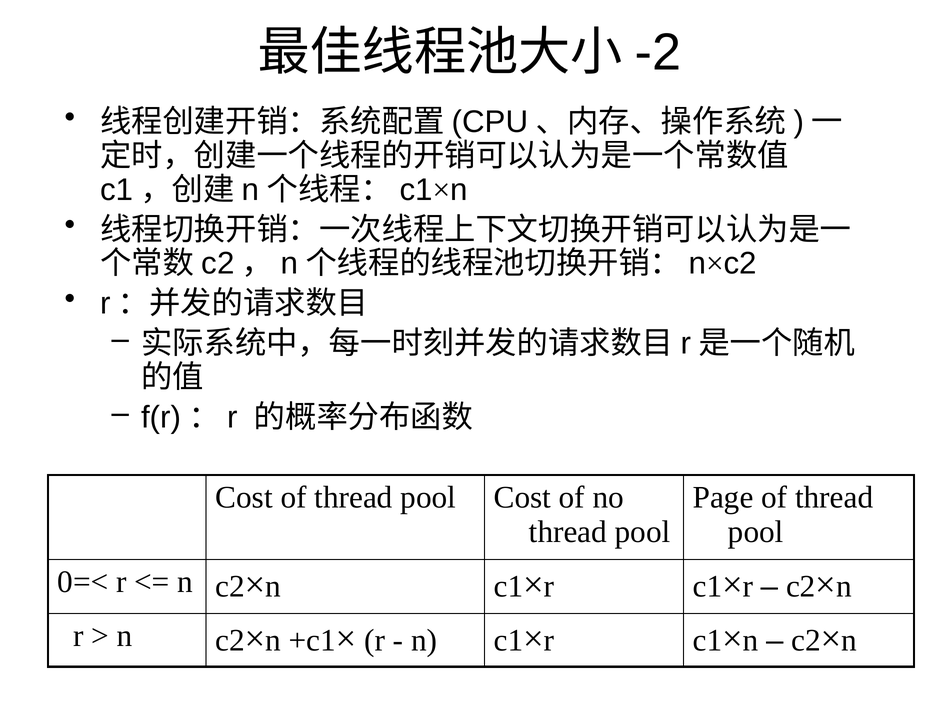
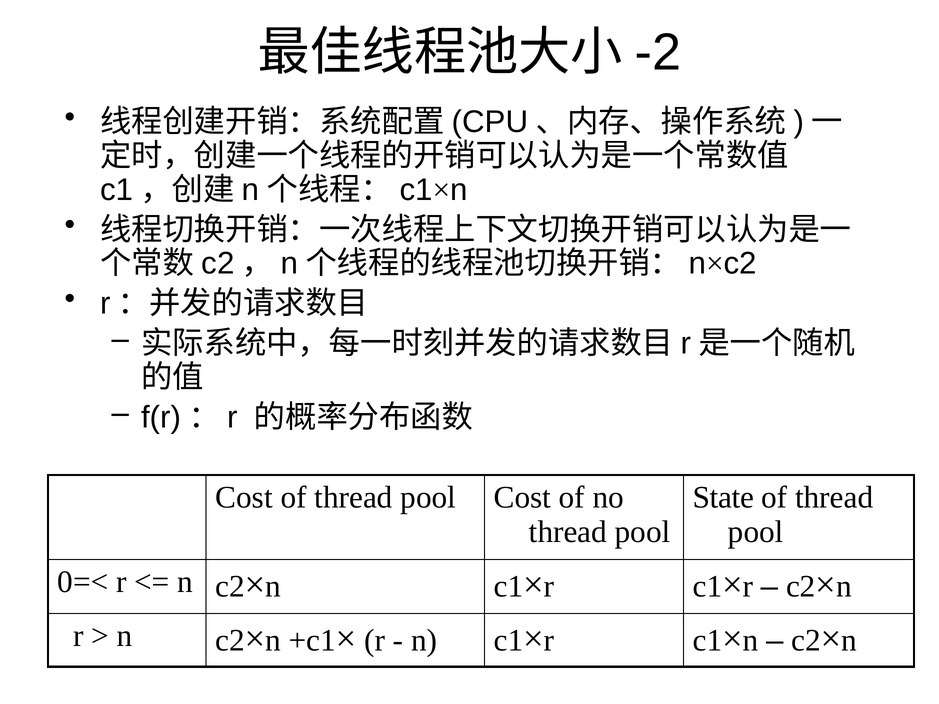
Page: Page -> State
